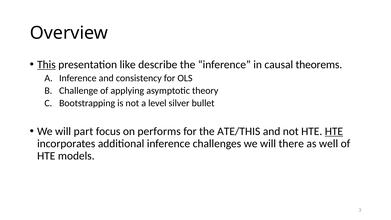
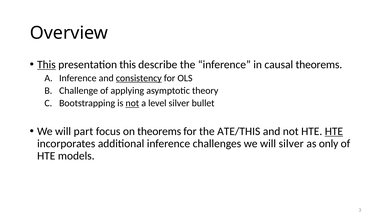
presentation like: like -> this
consistency underline: none -> present
not at (132, 103) underline: none -> present
on performs: performs -> theorems
will there: there -> silver
well: well -> only
